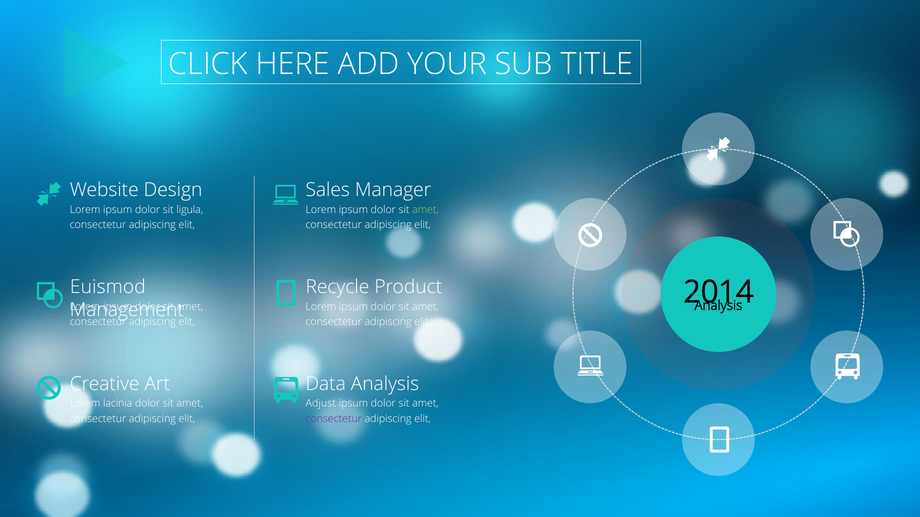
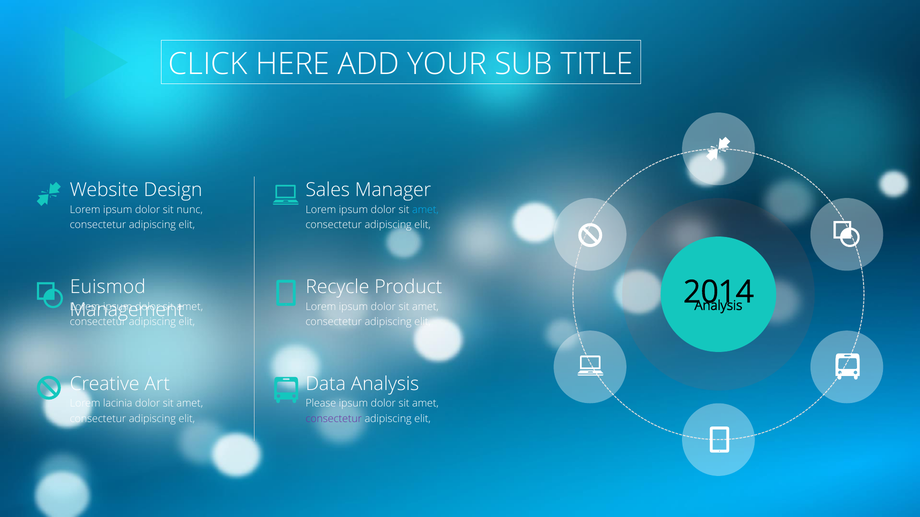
ligula: ligula -> nunc
amet at (425, 210) colour: light green -> light blue
Adjust: Adjust -> Please
